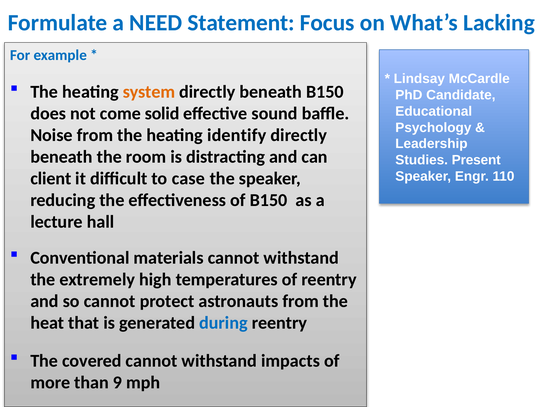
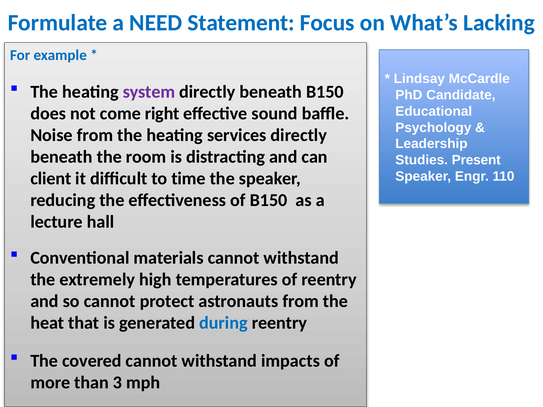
system colour: orange -> purple
solid: solid -> right
identify: identify -> services
case: case -> time
9: 9 -> 3
